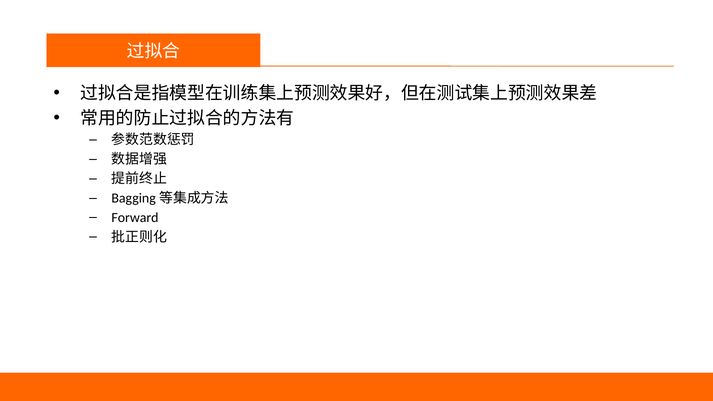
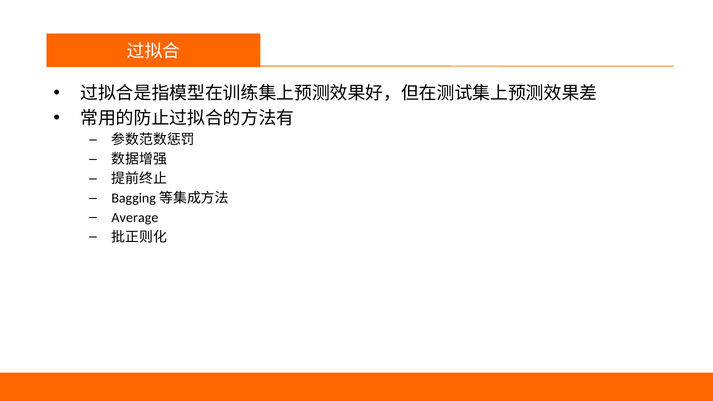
Forward: Forward -> Average
